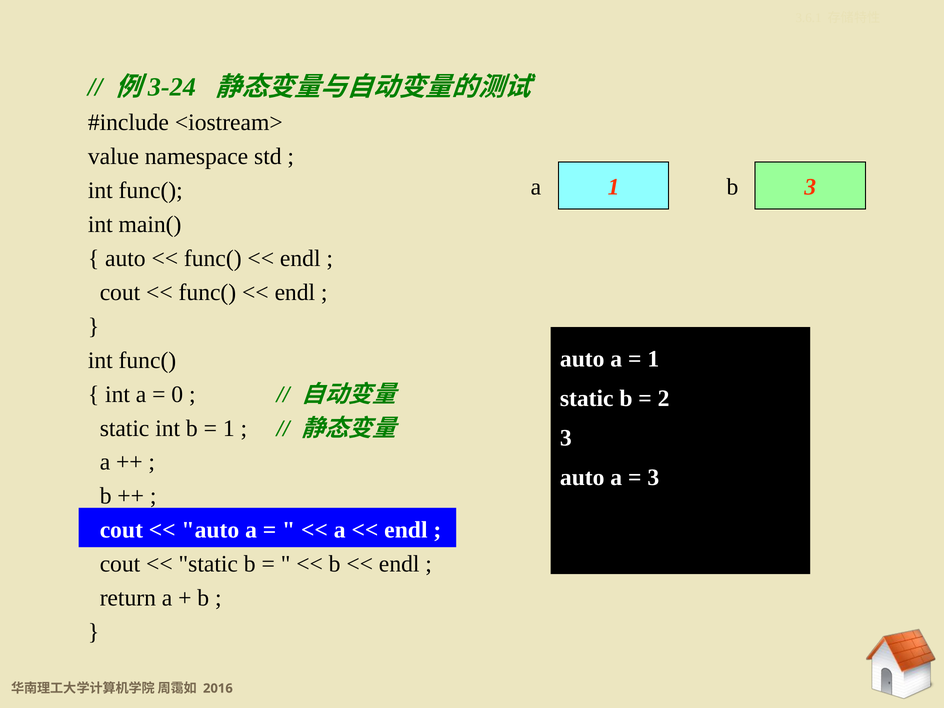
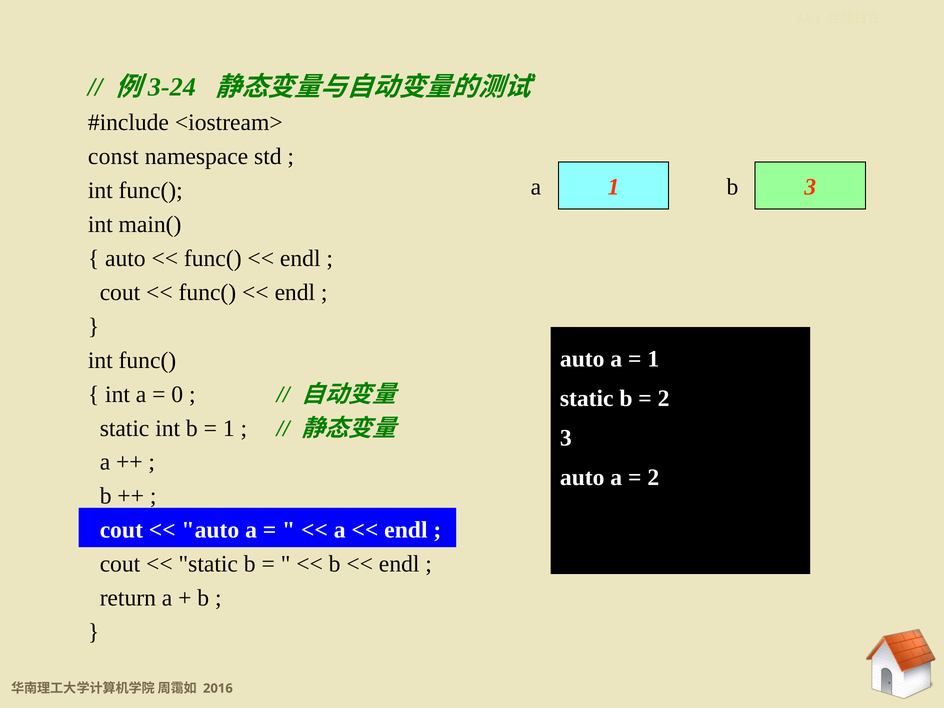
value: value -> const
3 at (653, 478): 3 -> 2
